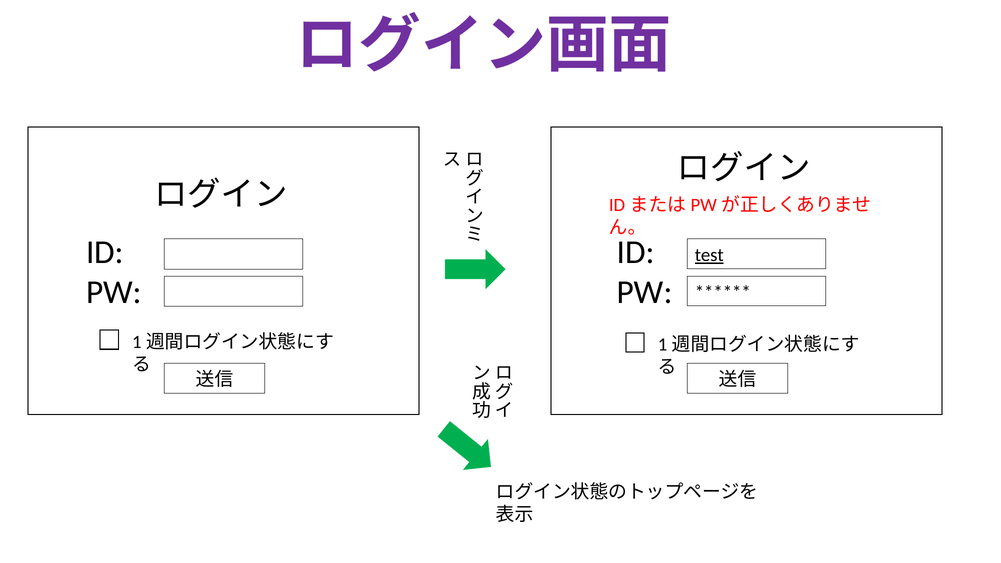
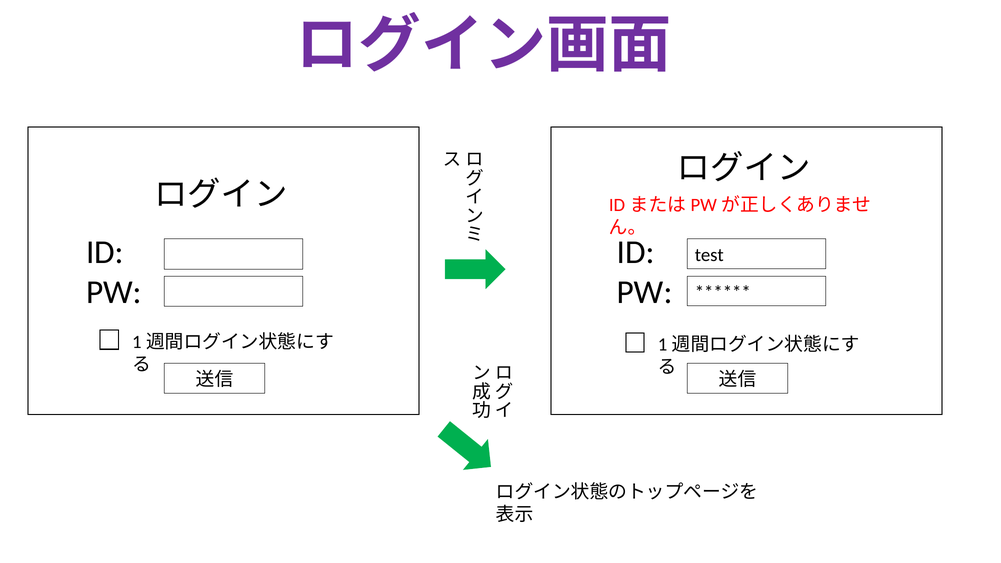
test underline: present -> none
